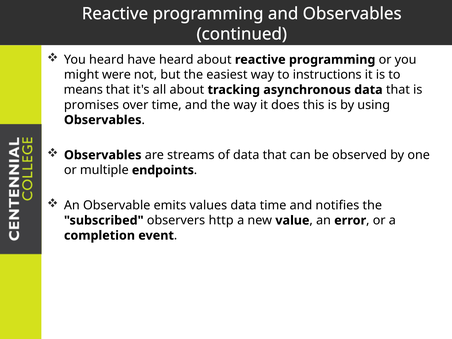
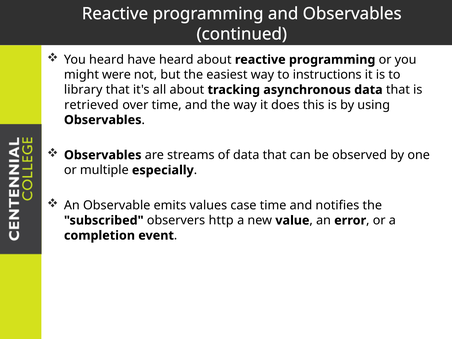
means: means -> library
promises: promises -> retrieved
endpoints: endpoints -> especially
values data: data -> case
